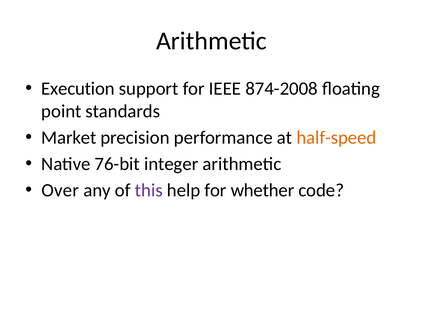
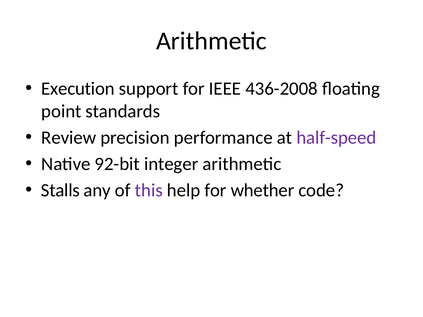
874-2008: 874-2008 -> 436-2008
Market: Market -> Review
half-speed colour: orange -> purple
76-bit: 76-bit -> 92-bit
Over: Over -> Stalls
